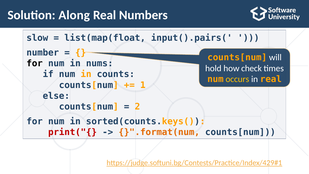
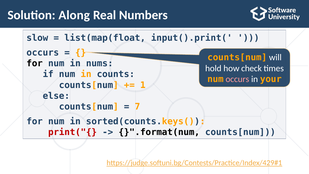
input().pairs(: input().pairs( -> input().print(
number at (43, 53): number -> occurs
occurs at (237, 79) colour: yellow -> pink
in real: real -> your
2: 2 -> 7
}".format(num colour: orange -> black
